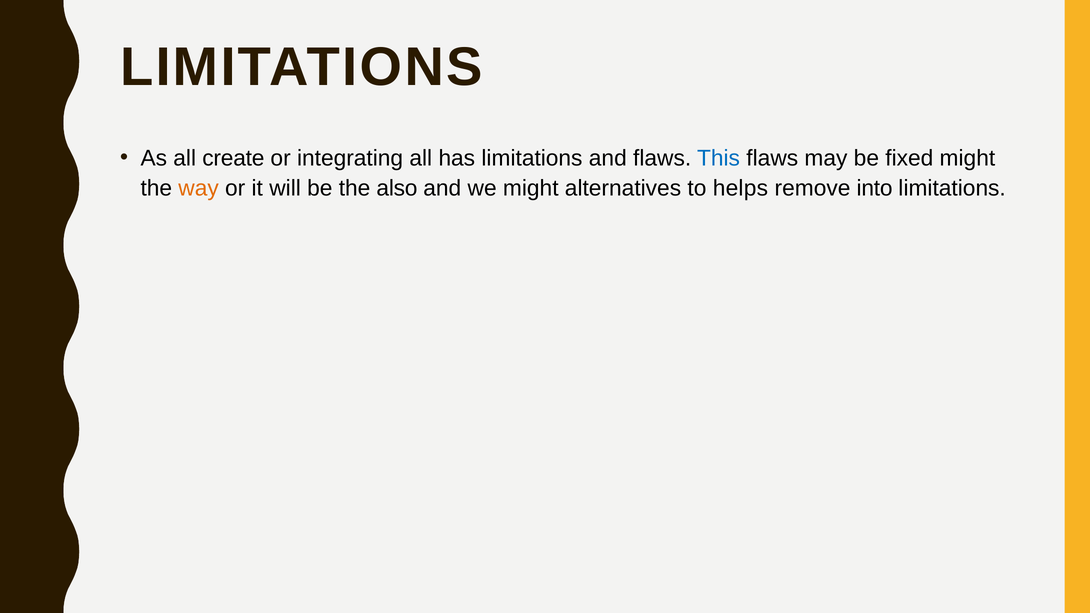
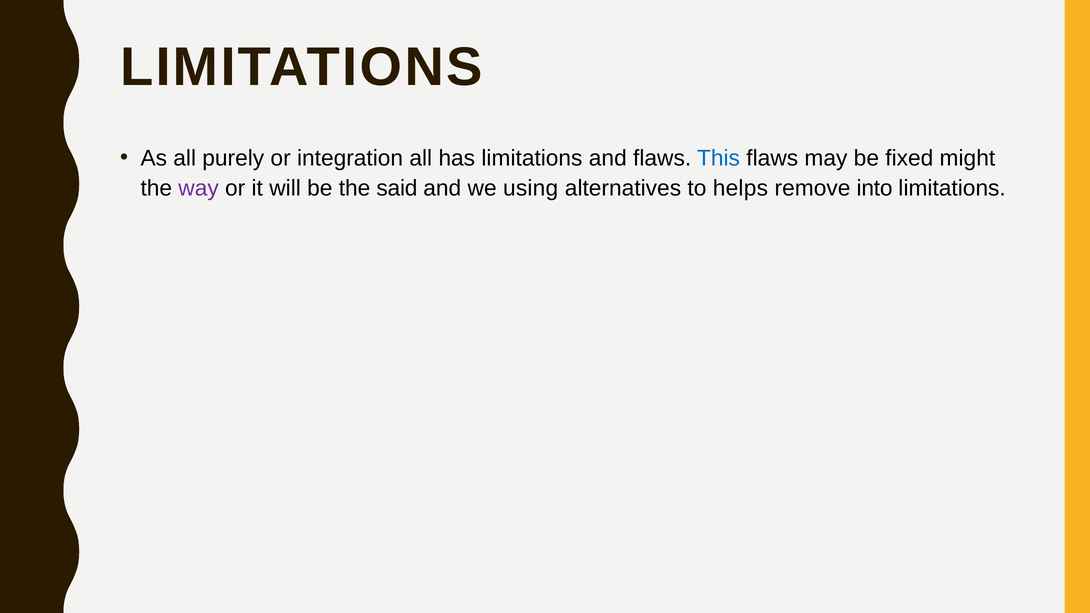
create: create -> purely
integrating: integrating -> integration
way colour: orange -> purple
also: also -> said
we might: might -> using
